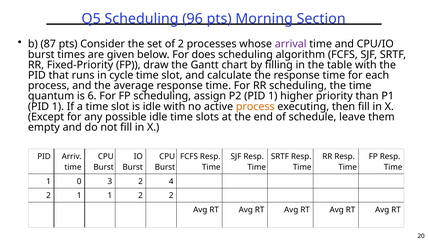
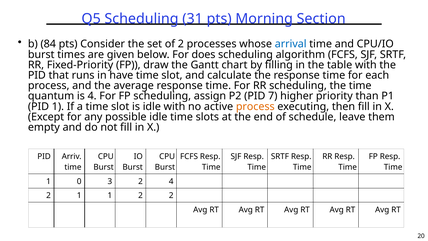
96: 96 -> 31
87: 87 -> 84
arrival colour: purple -> blue
cycle: cycle -> have
is 6: 6 -> 4
P2 PID 1: 1 -> 7
